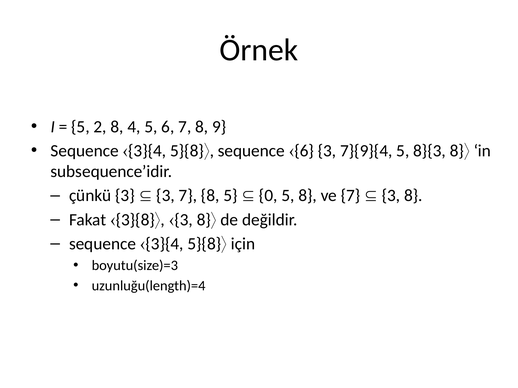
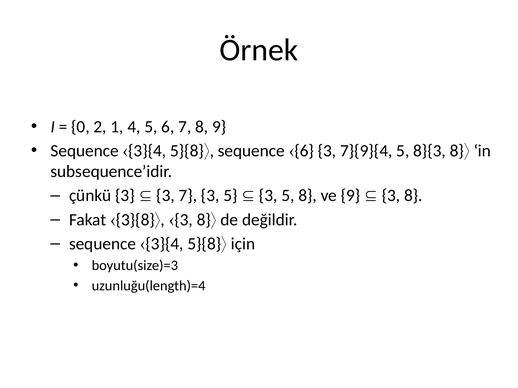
5 at (80, 127): 5 -> 0
2 8: 8 -> 1
3 7 8: 8 -> 3
0 at (268, 196): 0 -> 3
ve 7: 7 -> 9
